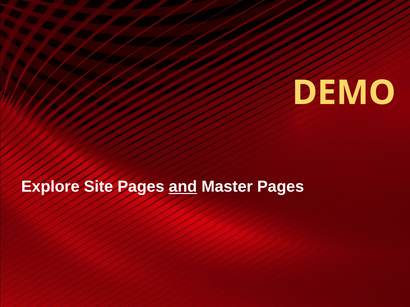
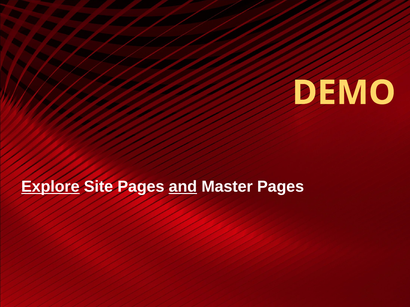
Explore underline: none -> present
